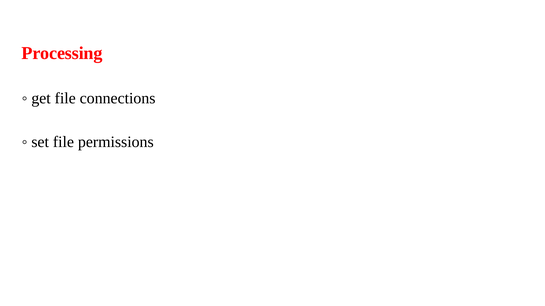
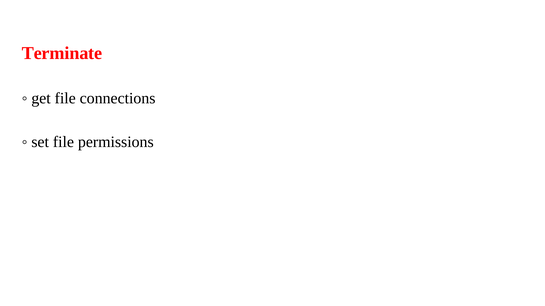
Processing: Processing -> Terminate
